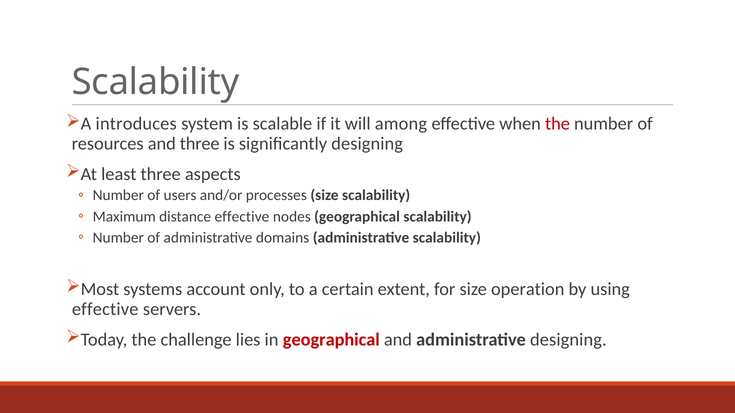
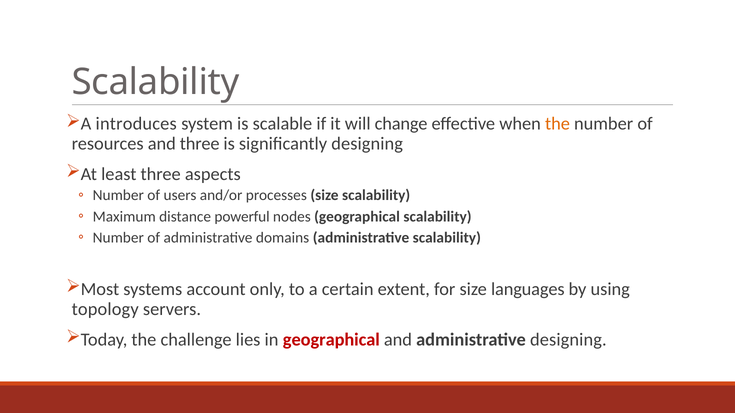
among: among -> change
the at (557, 124) colour: red -> orange
distance effective: effective -> powerful
operation: operation -> languages
effective at (105, 309): effective -> topology
